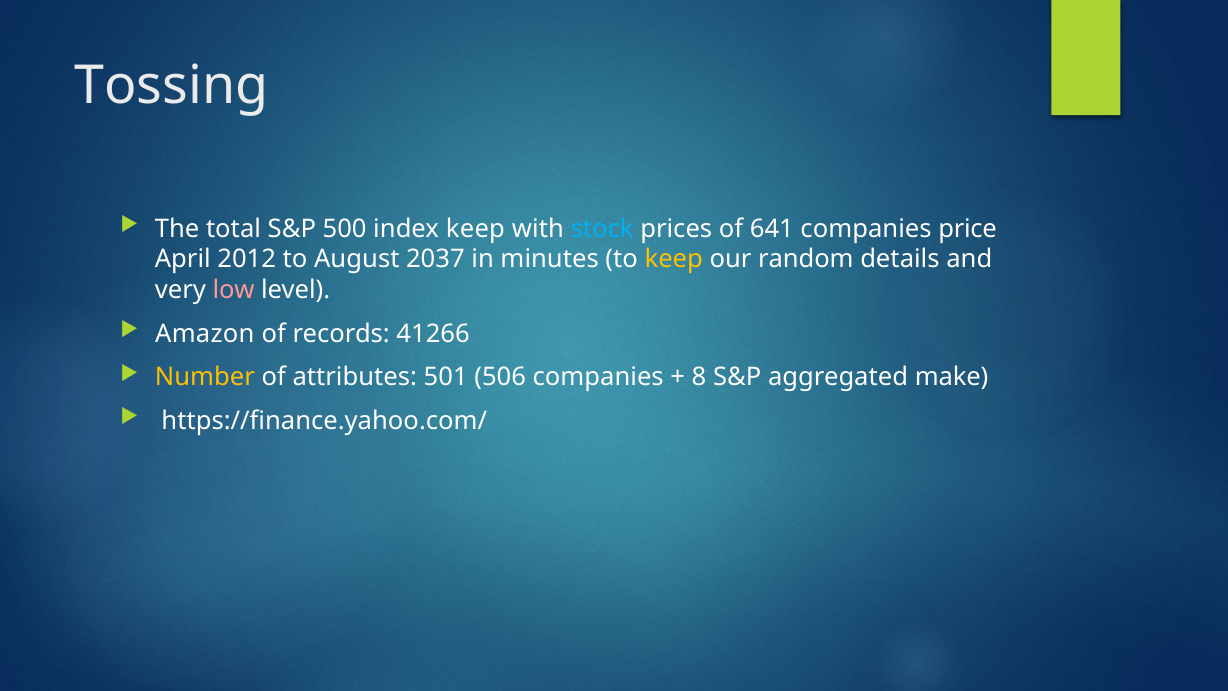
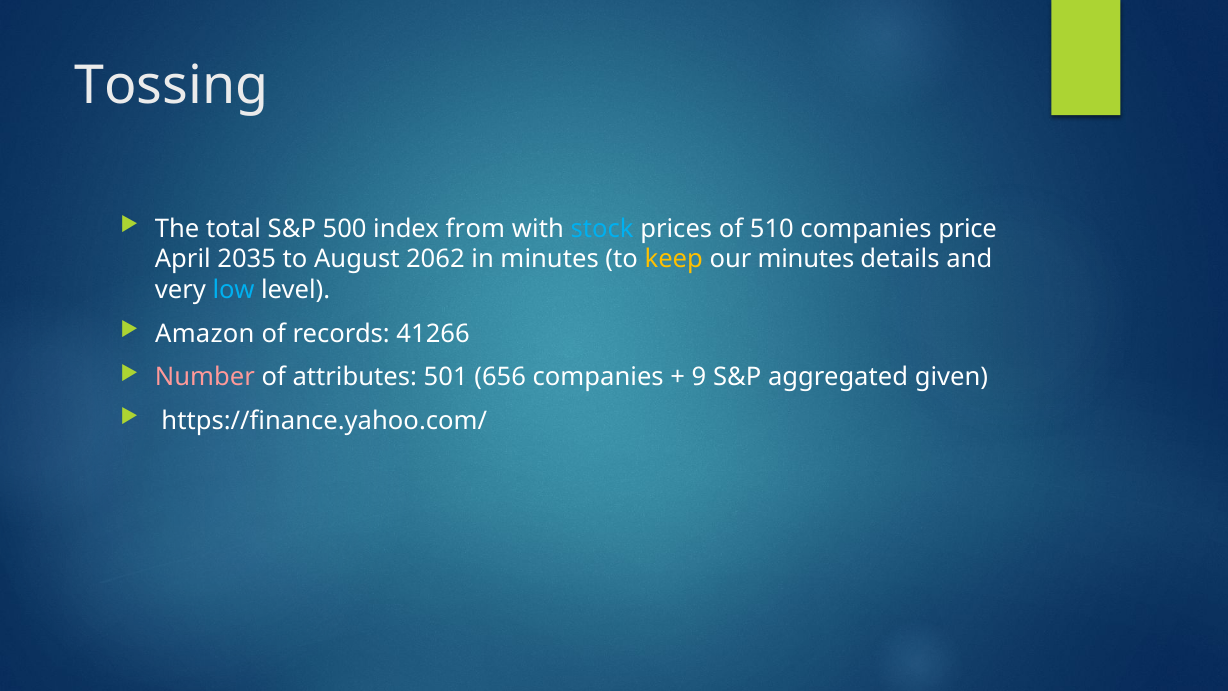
index keep: keep -> from
641: 641 -> 510
2012: 2012 -> 2035
2037: 2037 -> 2062
our random: random -> minutes
low colour: pink -> light blue
Number colour: yellow -> pink
506: 506 -> 656
8: 8 -> 9
make: make -> given
